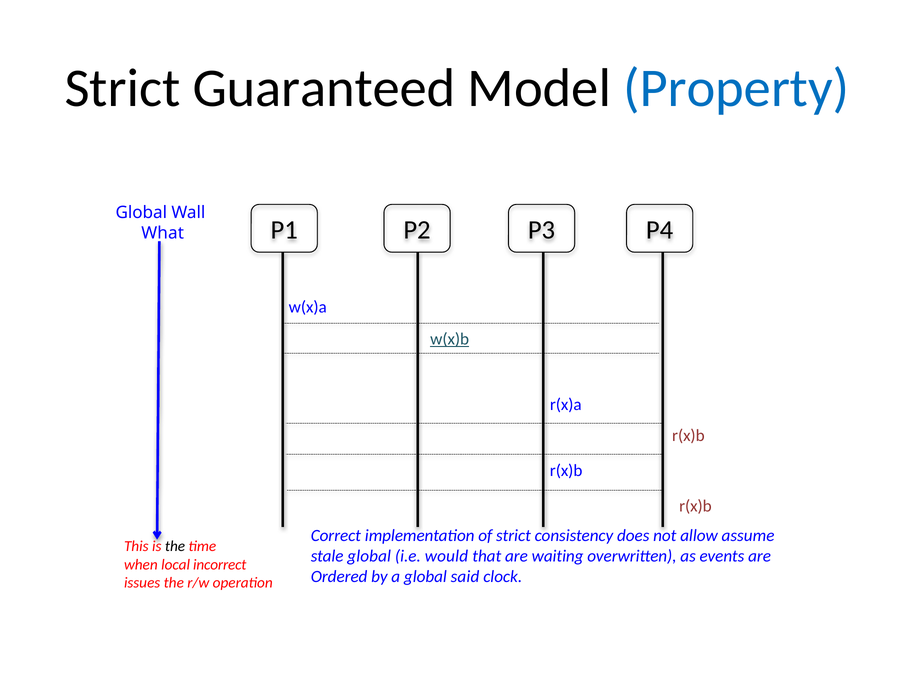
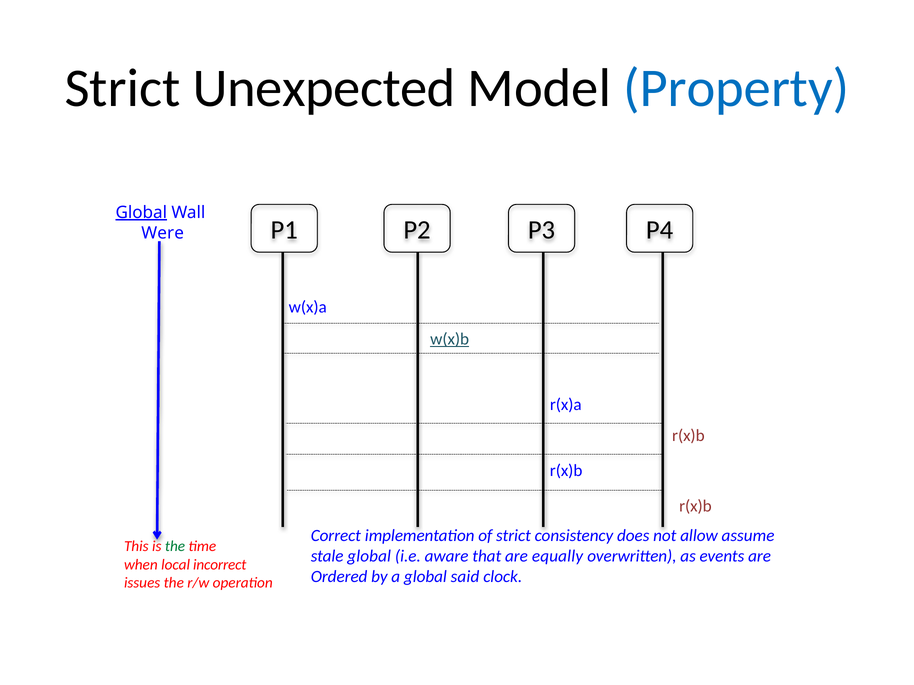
Guaranteed: Guaranteed -> Unexpected
Global at (141, 213) underline: none -> present
What: What -> Were
the at (175, 547) colour: black -> green
would: would -> aware
waiting: waiting -> equally
